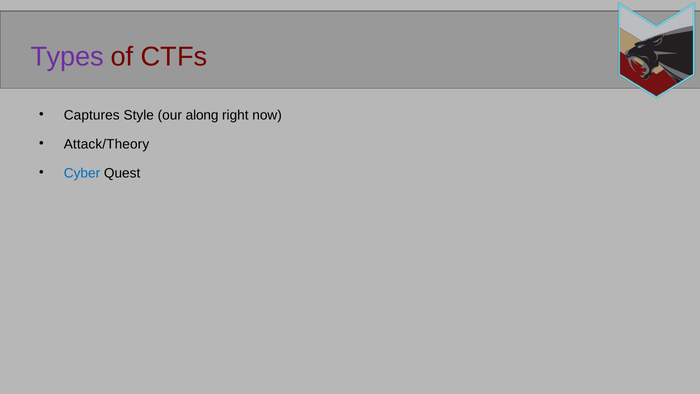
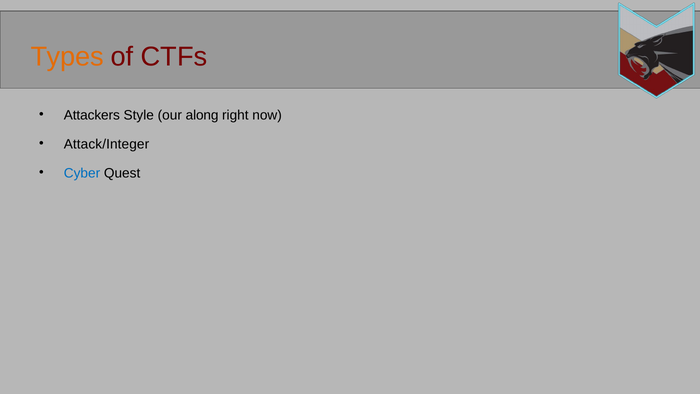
Types colour: purple -> orange
Captures: Captures -> Attackers
Attack/Theory: Attack/Theory -> Attack/Integer
